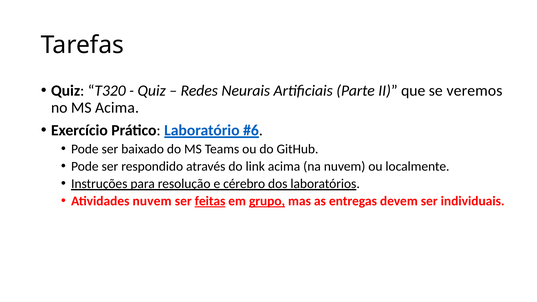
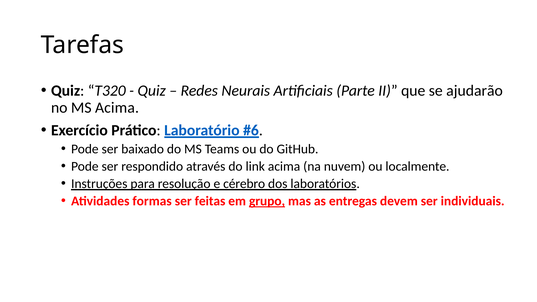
veremos: veremos -> ajudarão
Atividades nuvem: nuvem -> formas
feitas underline: present -> none
